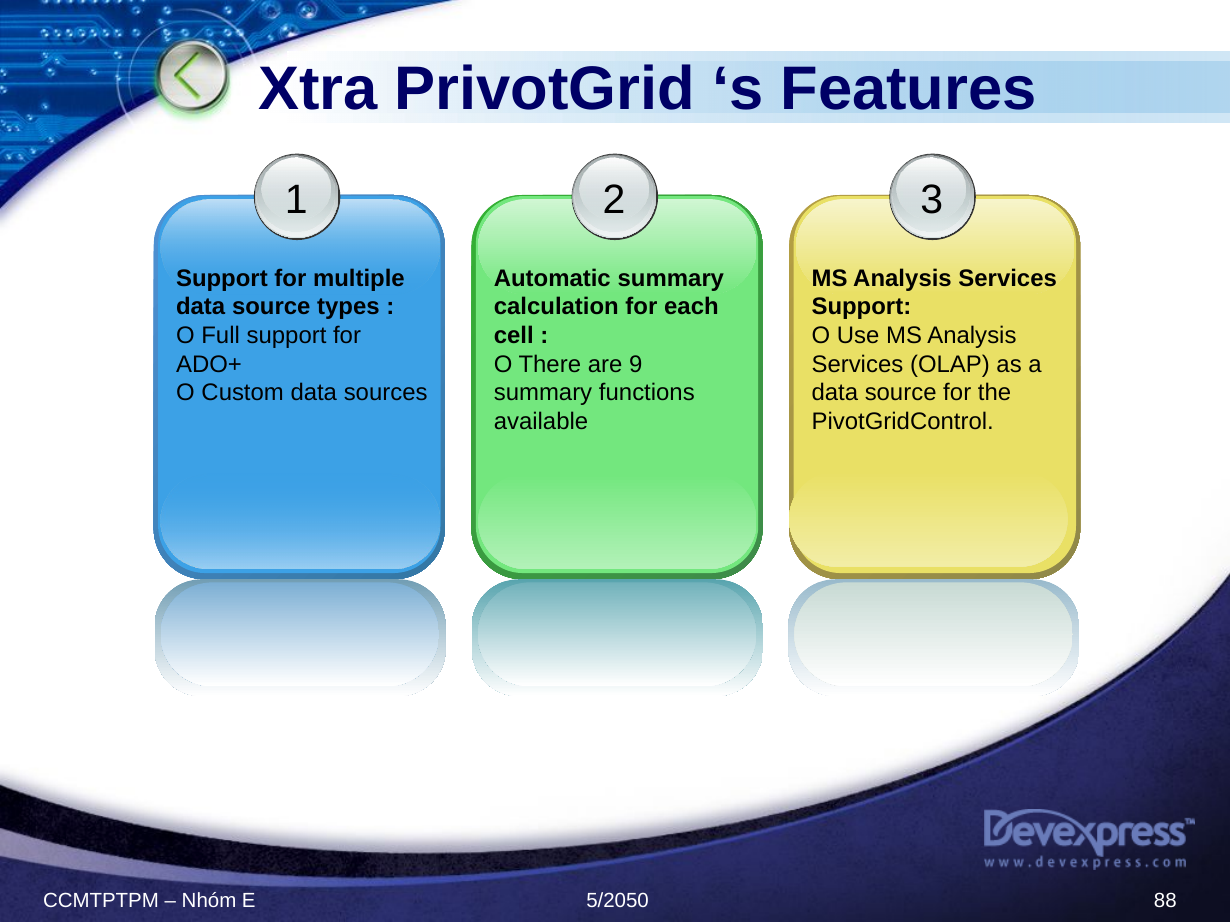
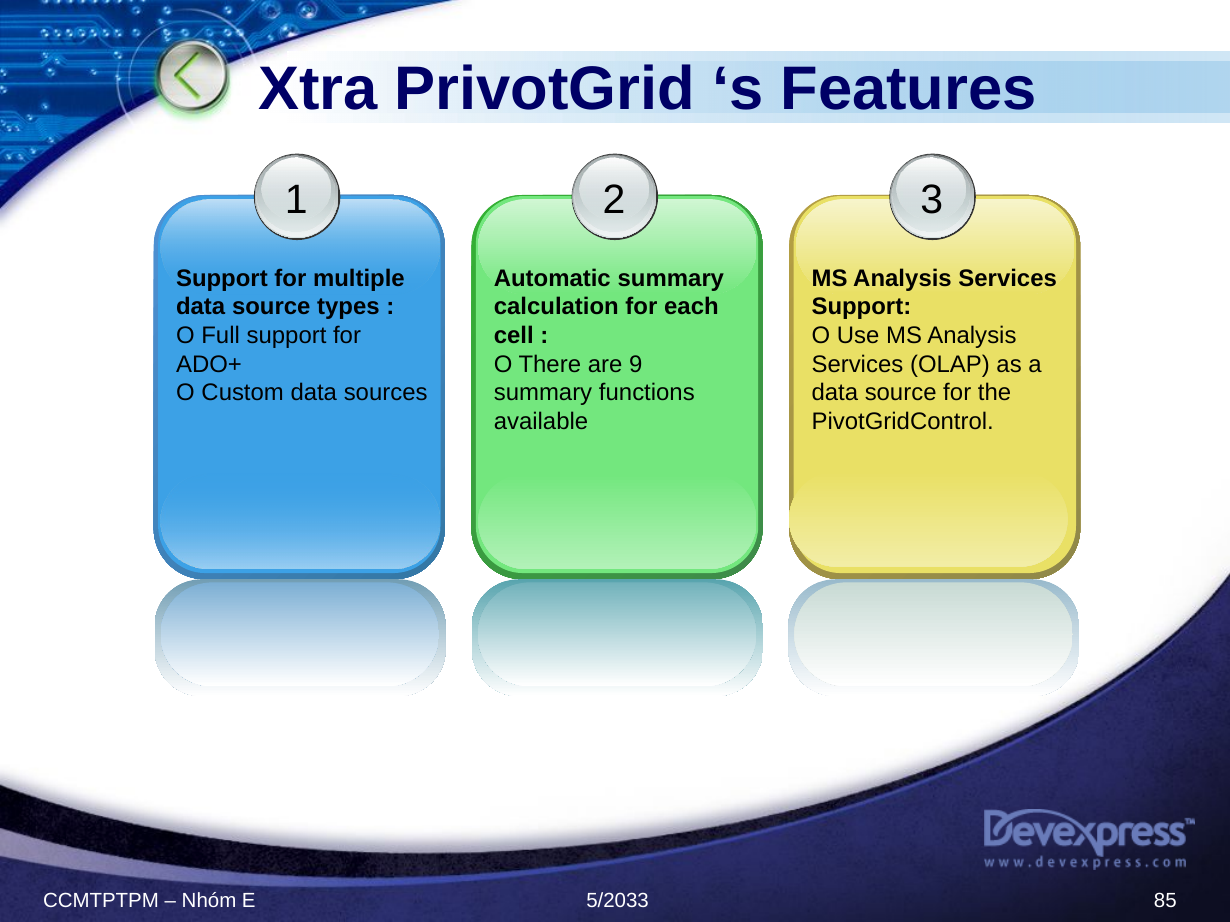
5/2050: 5/2050 -> 5/2033
88: 88 -> 85
